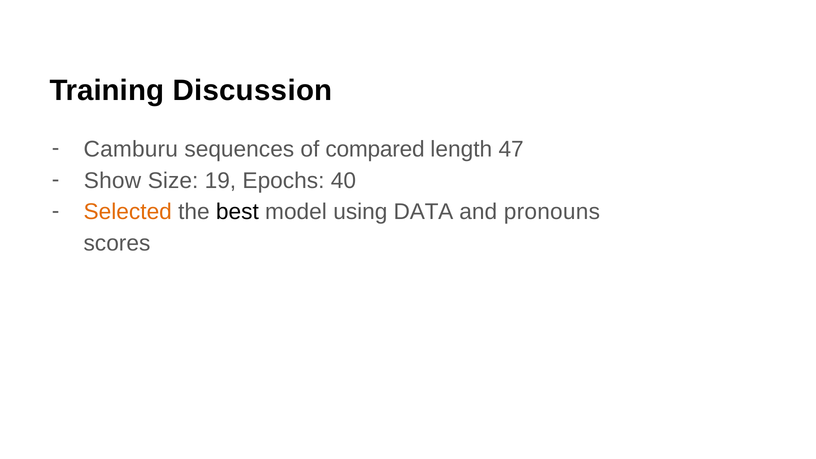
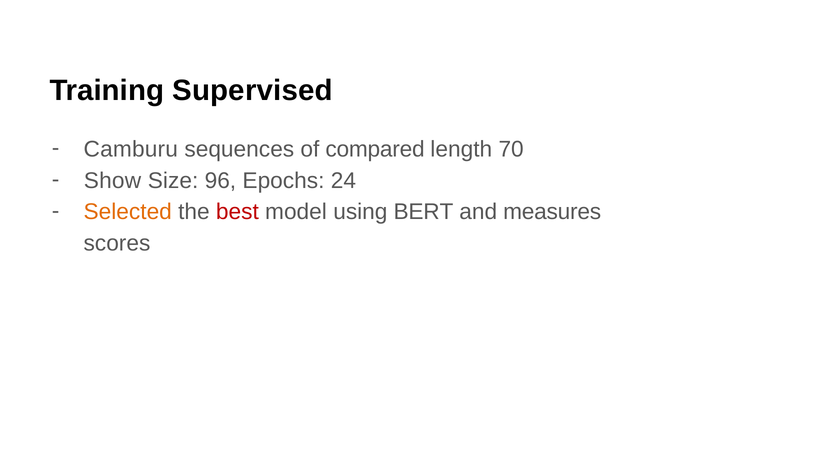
Discussion: Discussion -> Supervised
47: 47 -> 70
19: 19 -> 96
40: 40 -> 24
best colour: black -> red
DATA: DATA -> BERT
pronouns: pronouns -> measures
